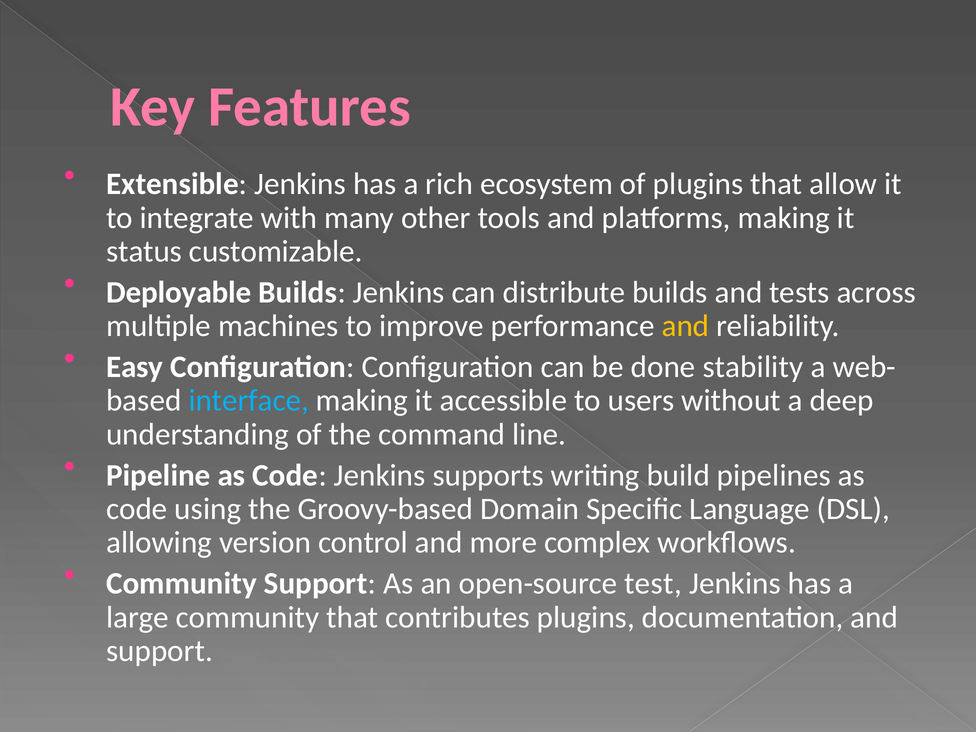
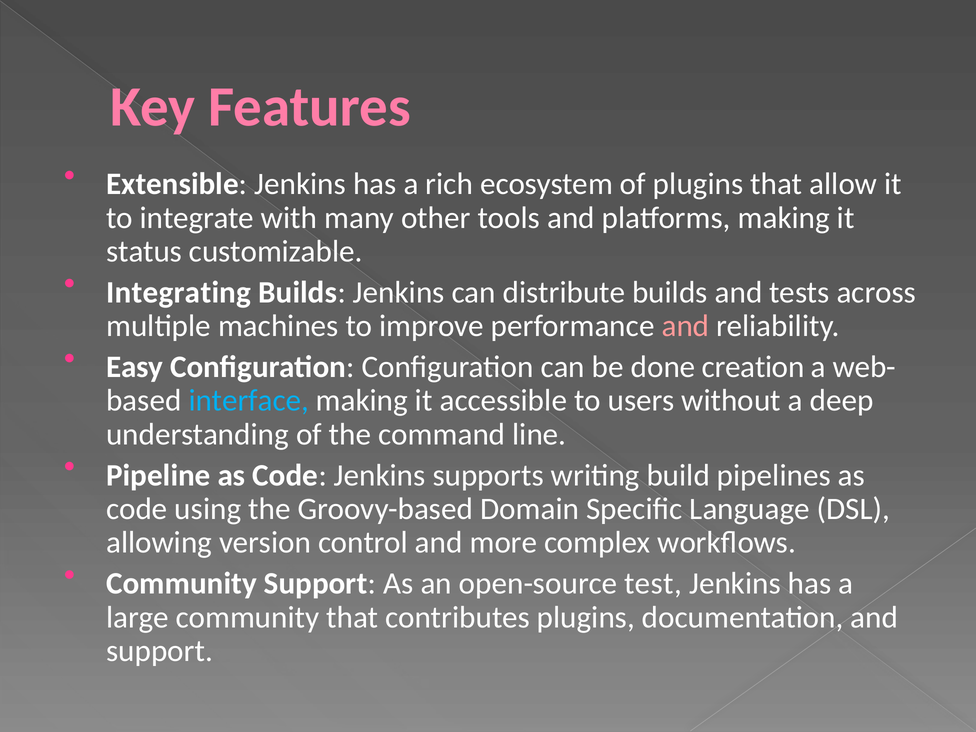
Deployable: Deployable -> Integrating
and at (685, 326) colour: yellow -> pink
stability: stability -> creation
